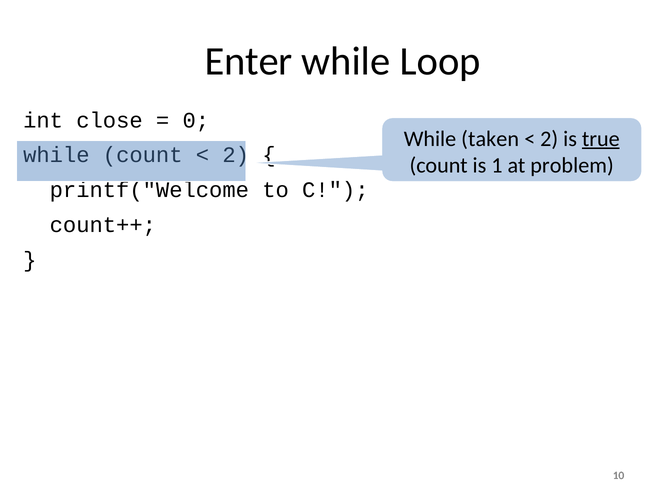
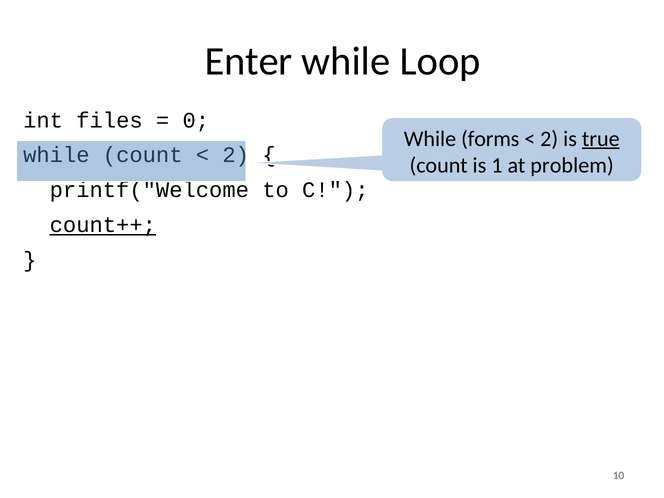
close: close -> files
taken: taken -> forms
count++ underline: none -> present
